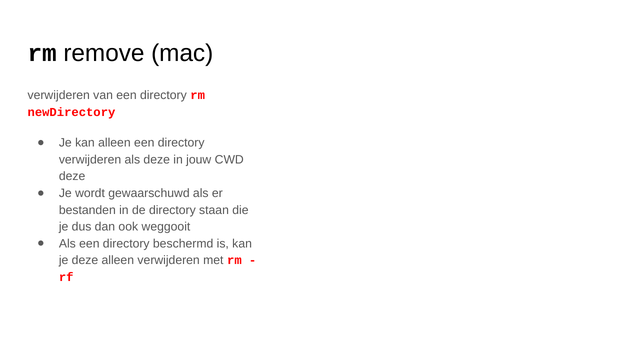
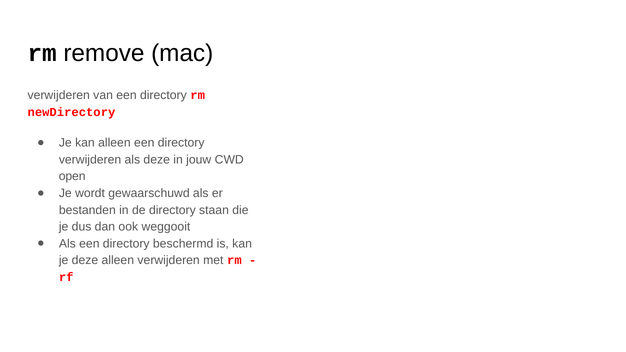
deze at (72, 177): deze -> open
